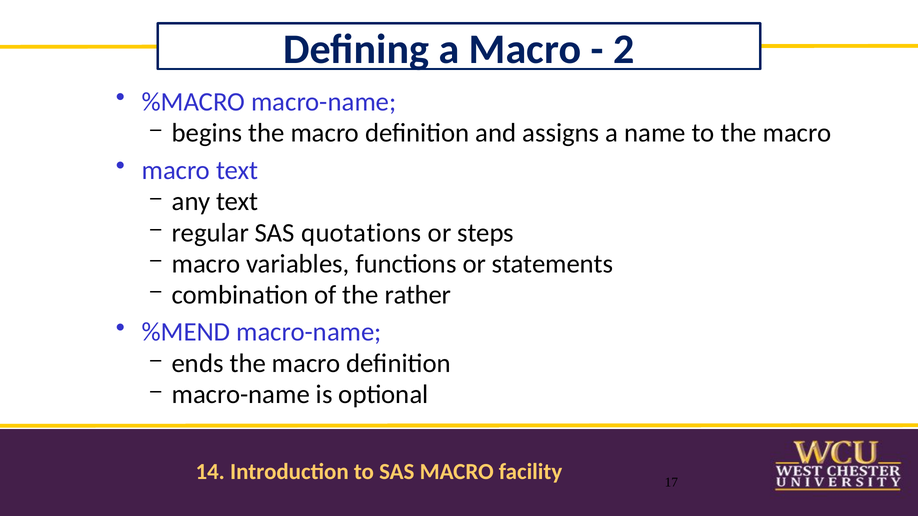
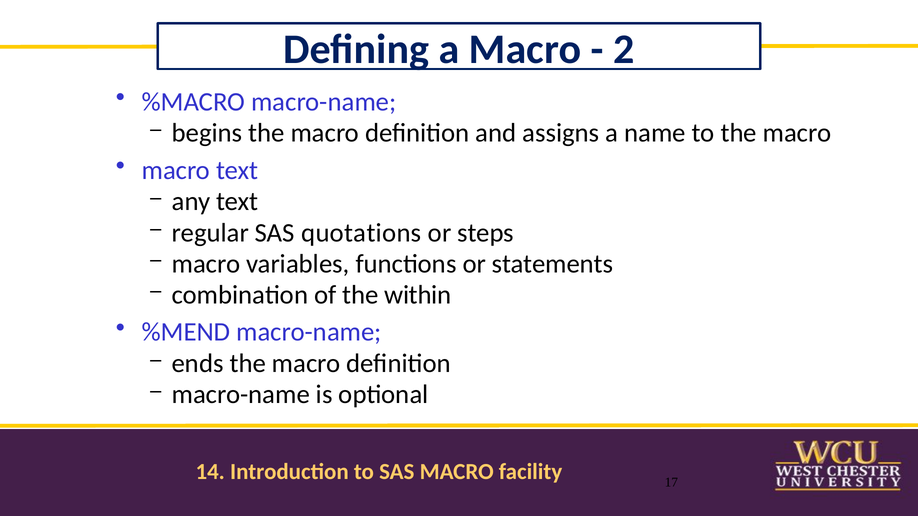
rather: rather -> within
